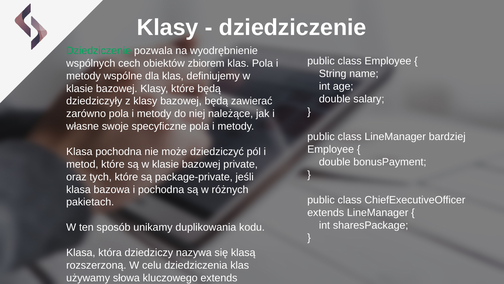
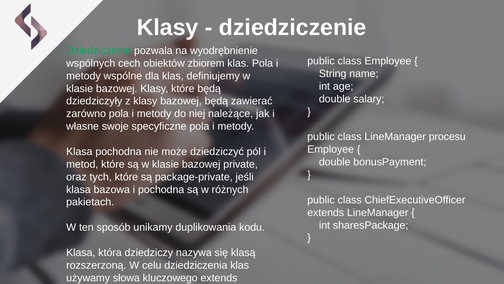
bardziej: bardziej -> procesu
